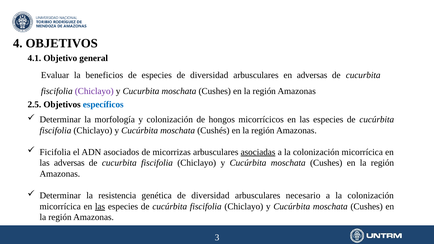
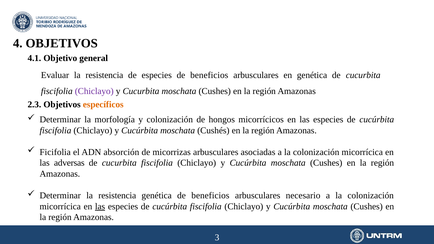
Evaluar la beneficios: beneficios -> resistencia
especies de diversidad: diversidad -> beneficios
en adversas: adversas -> genética
2.5: 2.5 -> 2.3
específicos colour: blue -> orange
asociados: asociados -> absorción
asociadas underline: present -> none
genética de diversidad: diversidad -> beneficios
